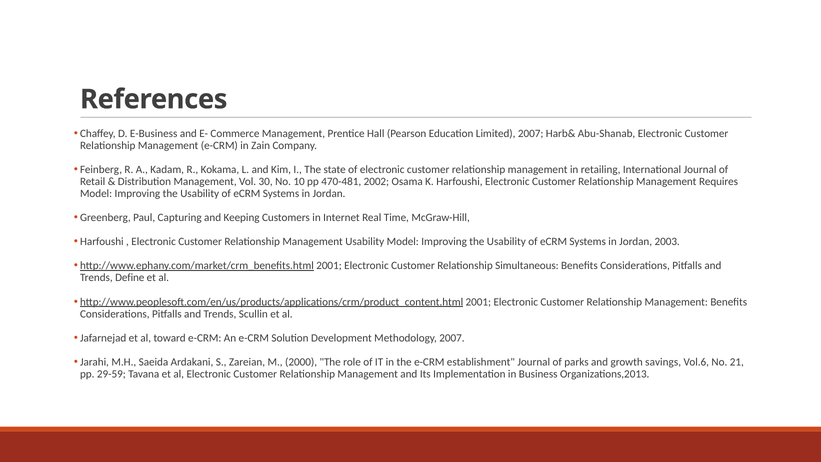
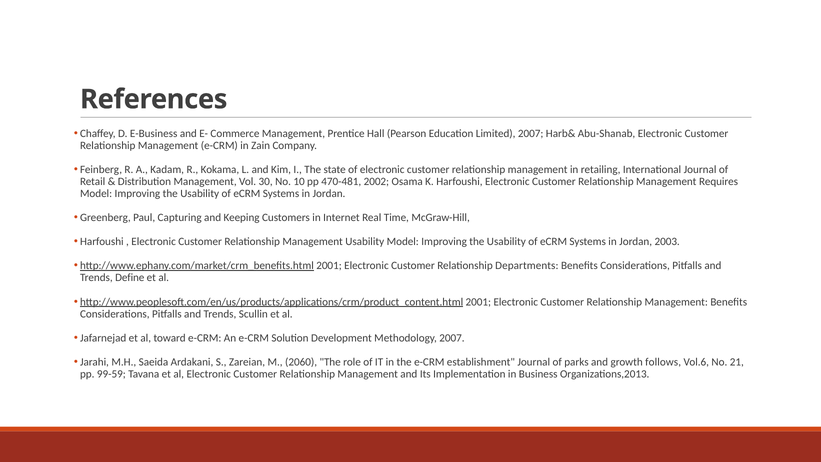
Simultaneous: Simultaneous -> Departments
2000: 2000 -> 2060
savings: savings -> follows
29-59: 29-59 -> 99-59
